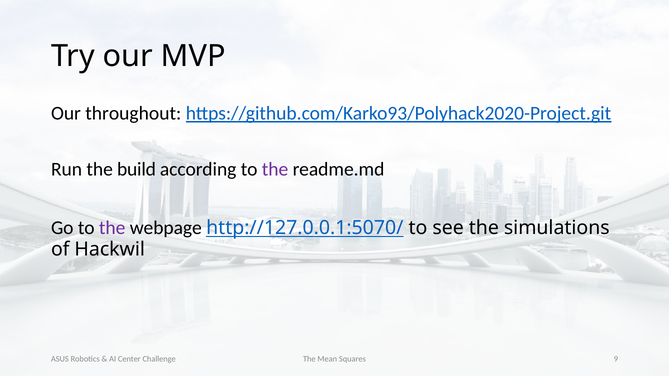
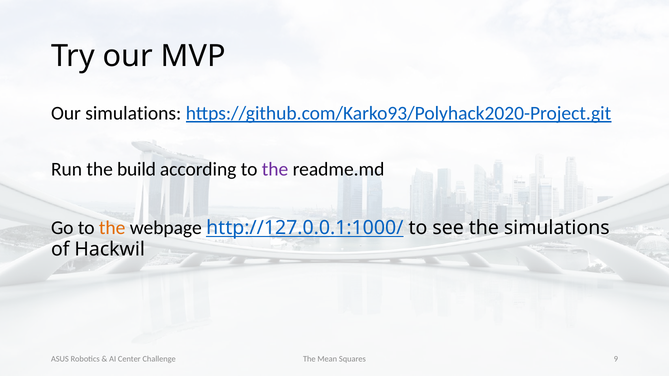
Our throughout: throughout -> simulations
the at (112, 228) colour: purple -> orange
http://127.0.0.1:5070/: http://127.0.0.1:5070/ -> http://127.0.0.1:1000/
